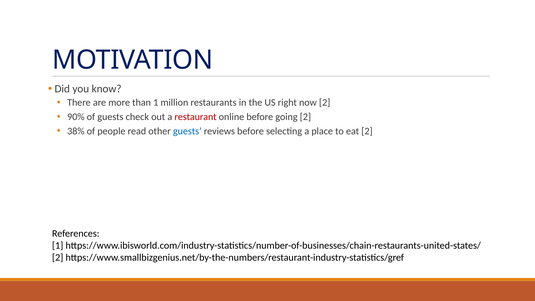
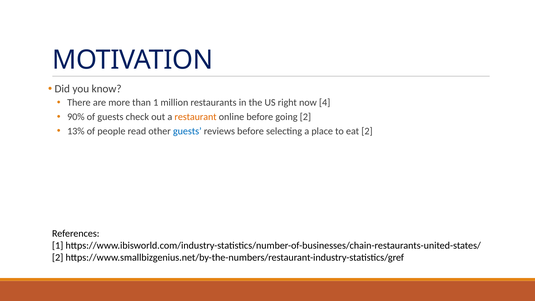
now 2: 2 -> 4
restaurant colour: red -> orange
38%: 38% -> 13%
